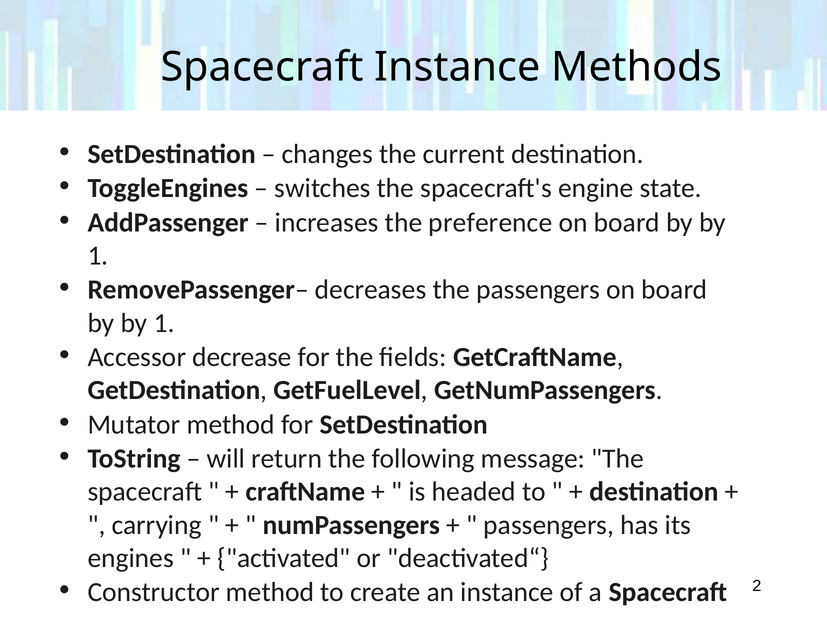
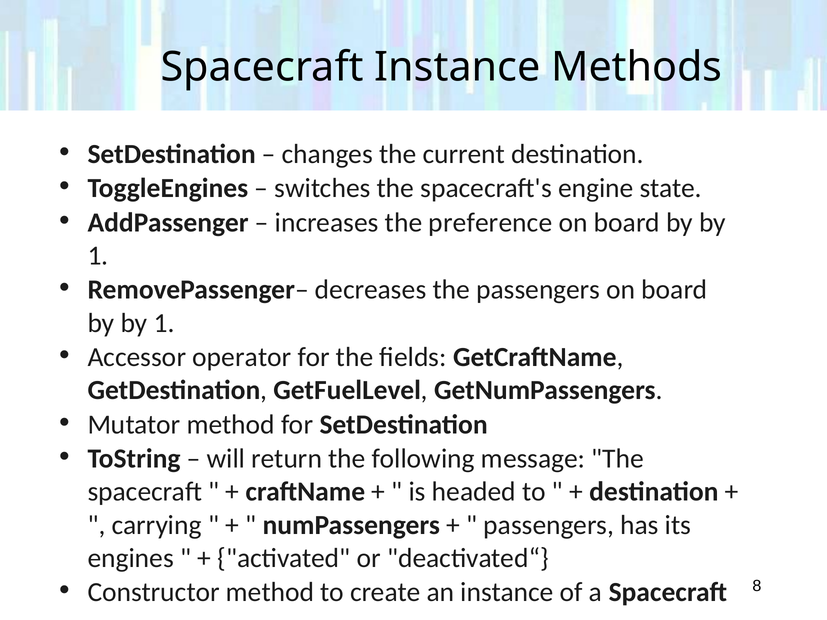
decrease: decrease -> operator
2: 2 -> 8
